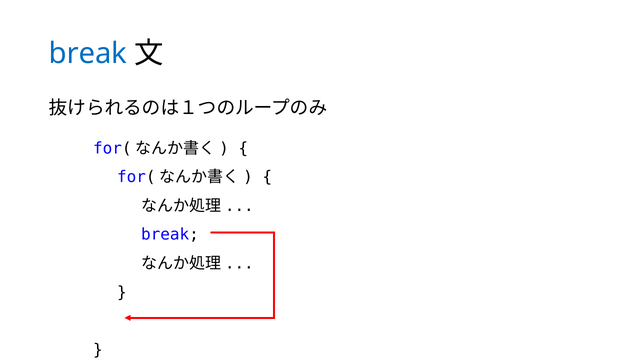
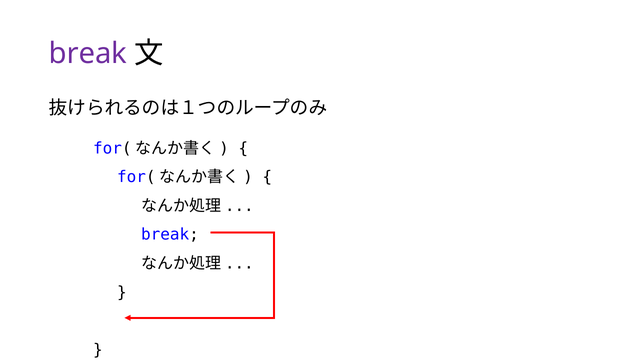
break at (88, 54) colour: blue -> purple
